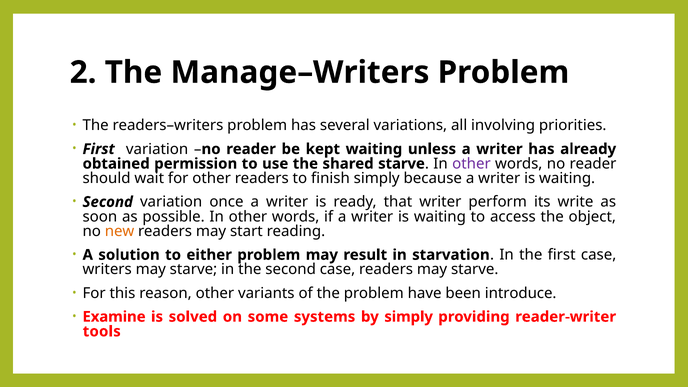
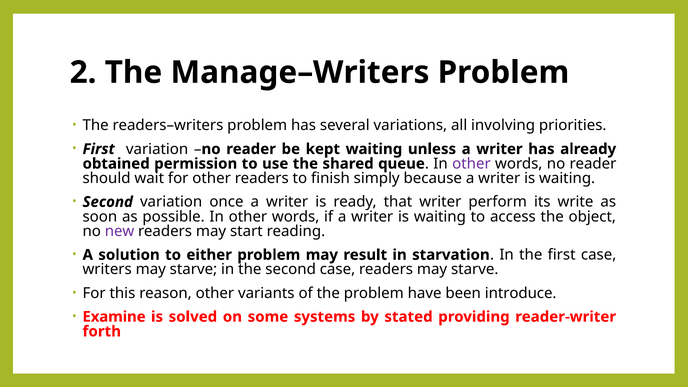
shared starve: starve -> queue
new colour: orange -> purple
by simply: simply -> stated
tools: tools -> forth
